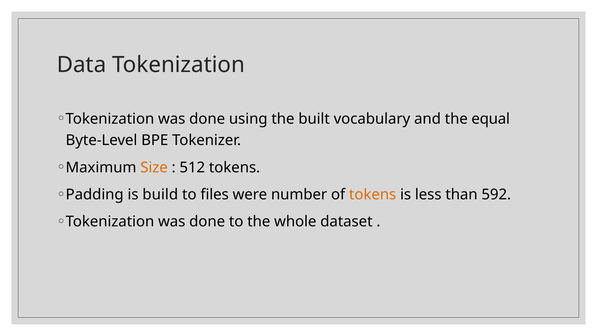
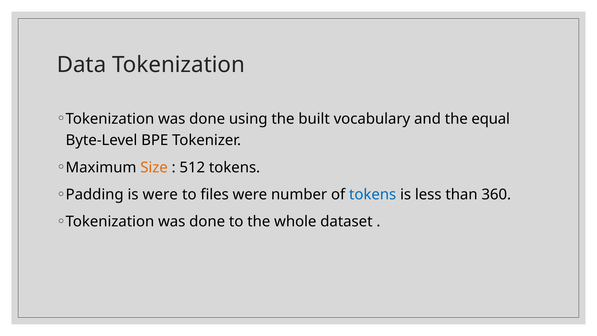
is build: build -> were
tokens at (373, 194) colour: orange -> blue
592: 592 -> 360
